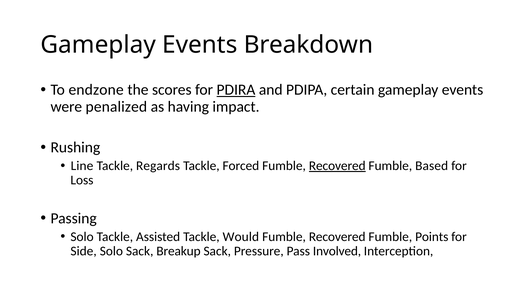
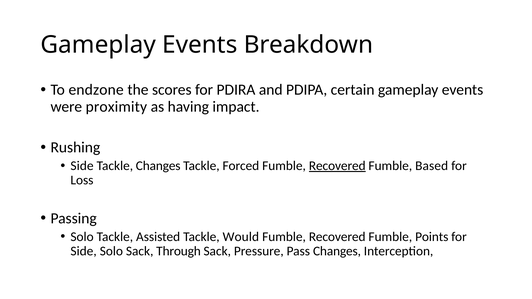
PDIRA underline: present -> none
penalized: penalized -> proximity
Line at (82, 166): Line -> Side
Tackle Regards: Regards -> Changes
Breakup: Breakup -> Through
Pass Involved: Involved -> Changes
